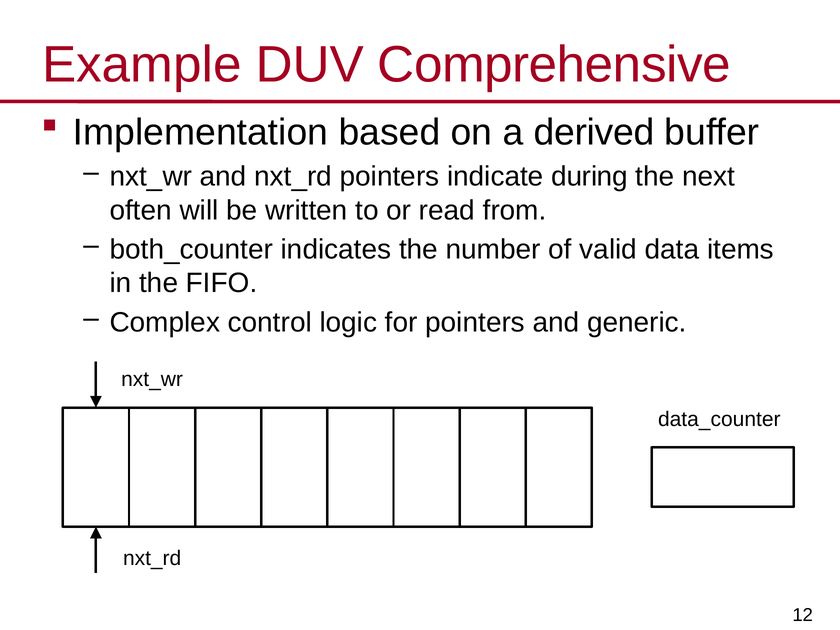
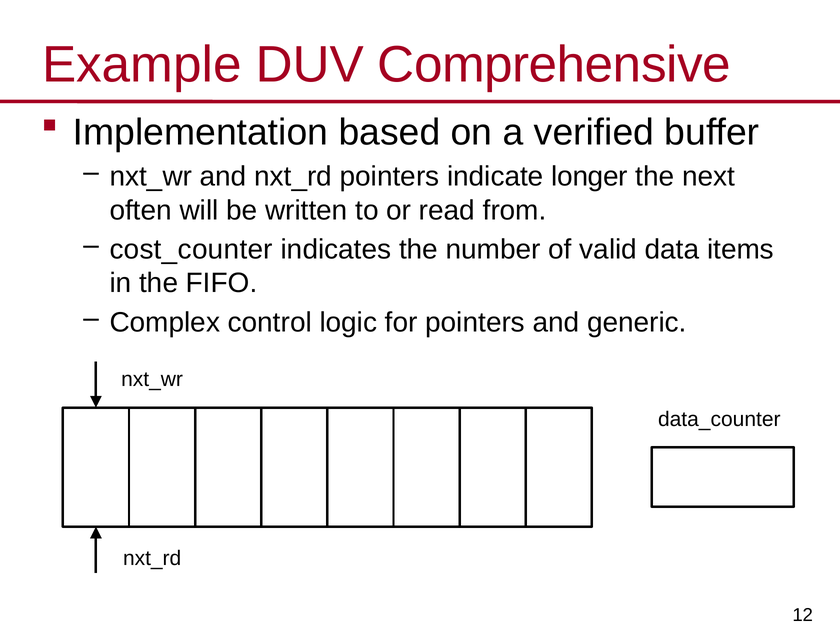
derived: derived -> verified
during: during -> longer
both_counter: both_counter -> cost_counter
